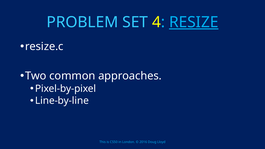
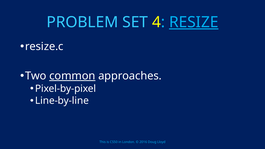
common underline: none -> present
